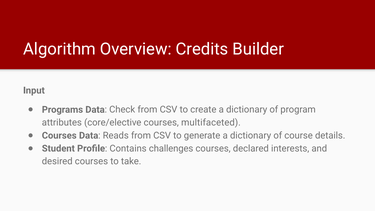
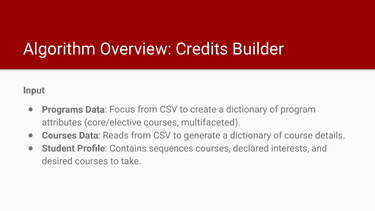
Check: Check -> Focus
challenges: challenges -> sequences
